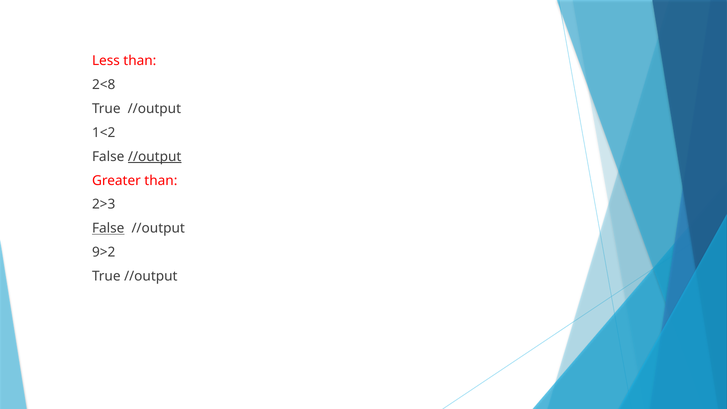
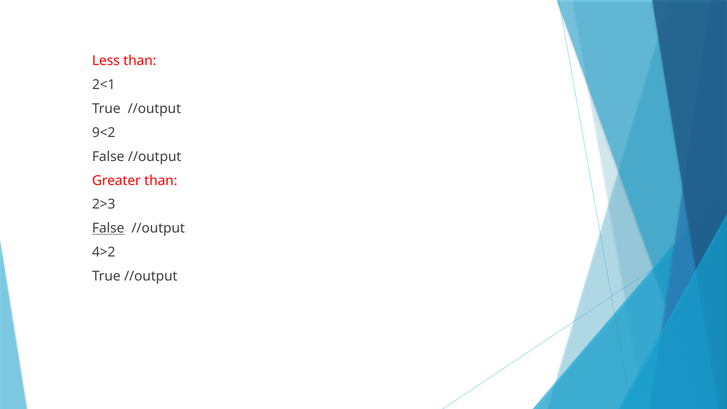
2<8: 2<8 -> 2<1
1<2: 1<2 -> 9<2
//output at (155, 157) underline: present -> none
9>2: 9>2 -> 4>2
